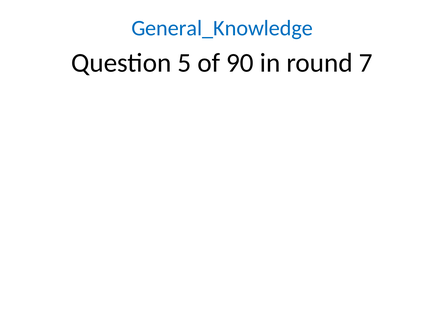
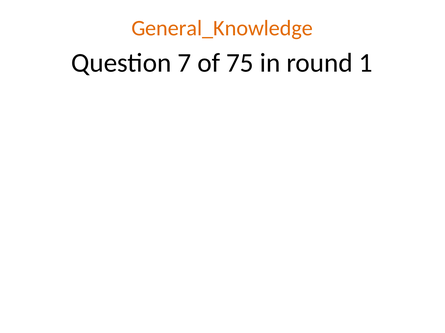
General_Knowledge colour: blue -> orange
5: 5 -> 7
90: 90 -> 75
7: 7 -> 1
